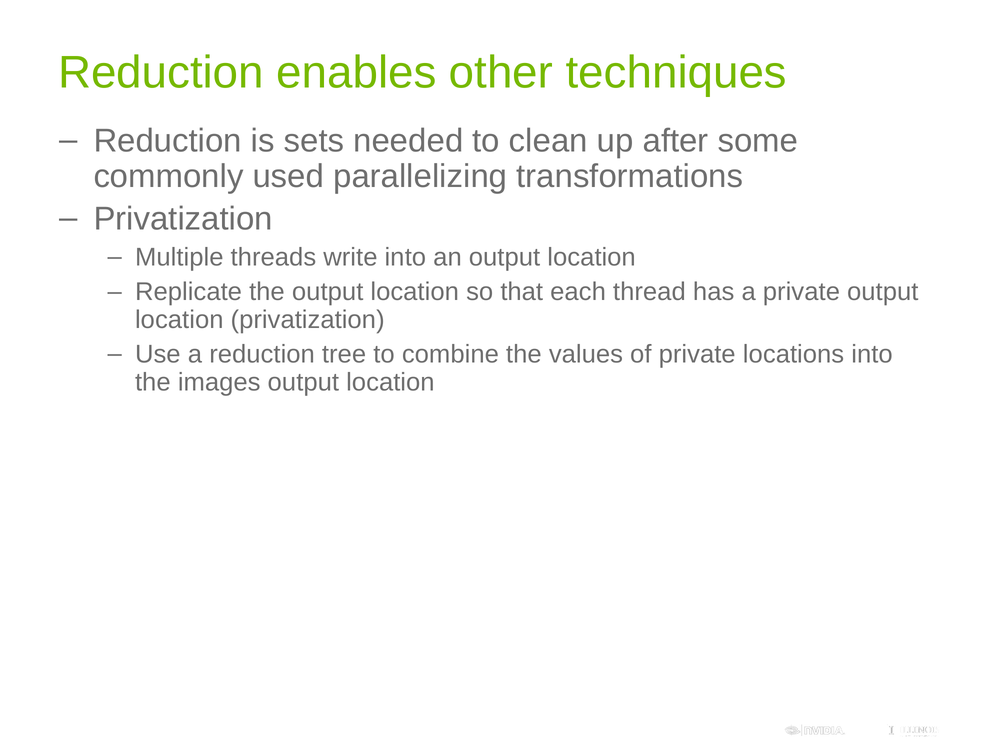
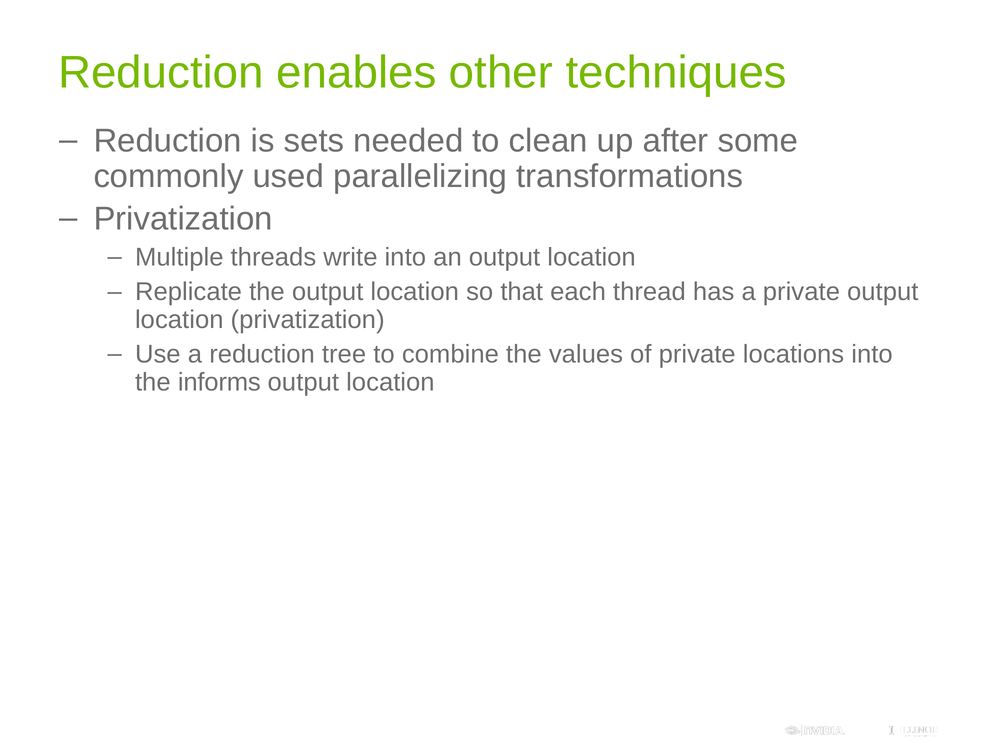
images: images -> informs
